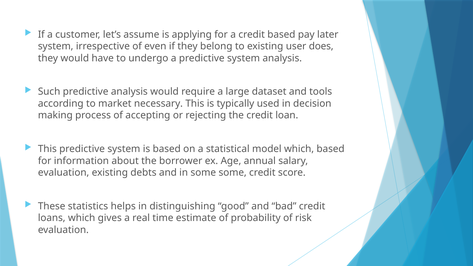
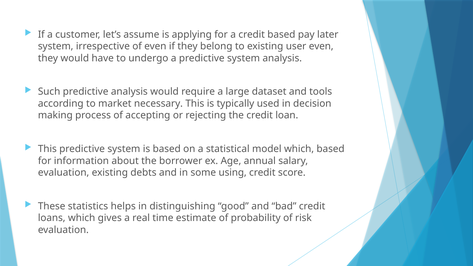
user does: does -> even
some some: some -> using
